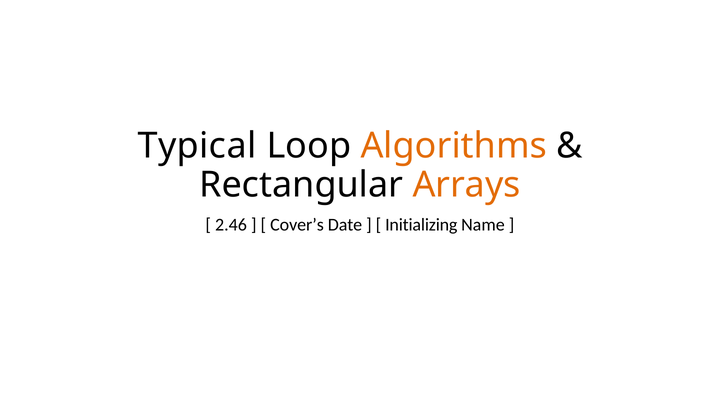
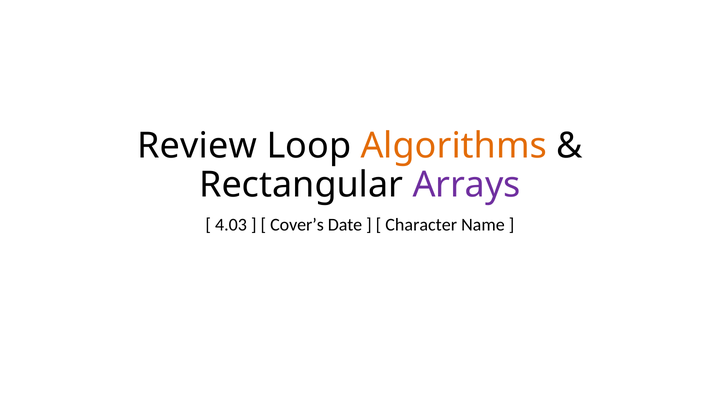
Typical: Typical -> Review
Arrays colour: orange -> purple
2.46: 2.46 -> 4.03
Initializing: Initializing -> Character
